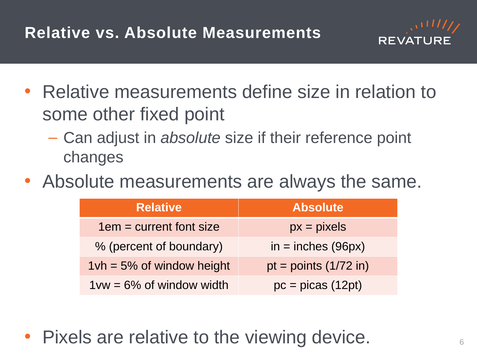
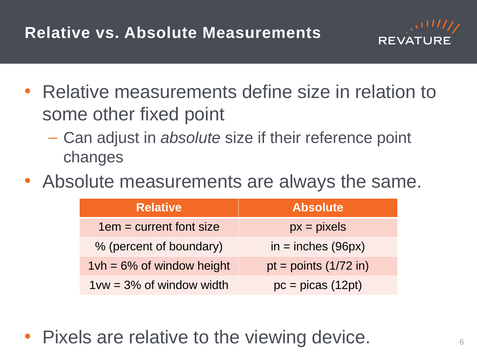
5%: 5% -> 6%
6%: 6% -> 3%
